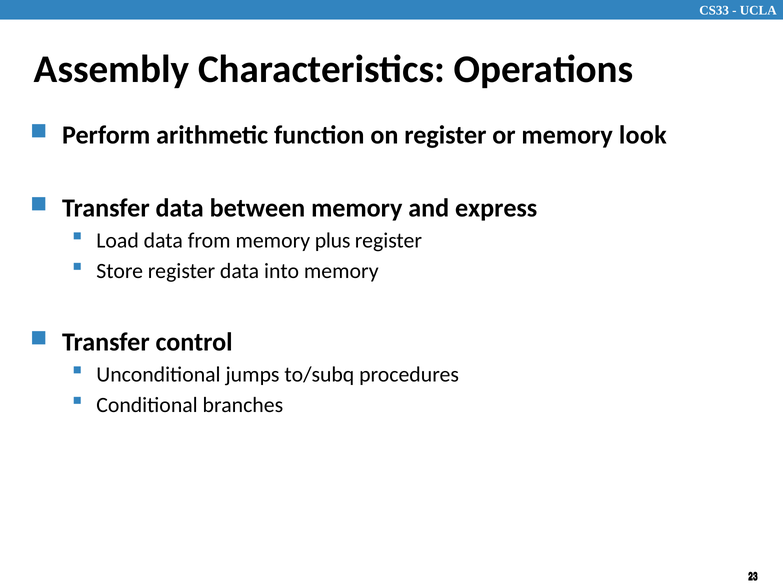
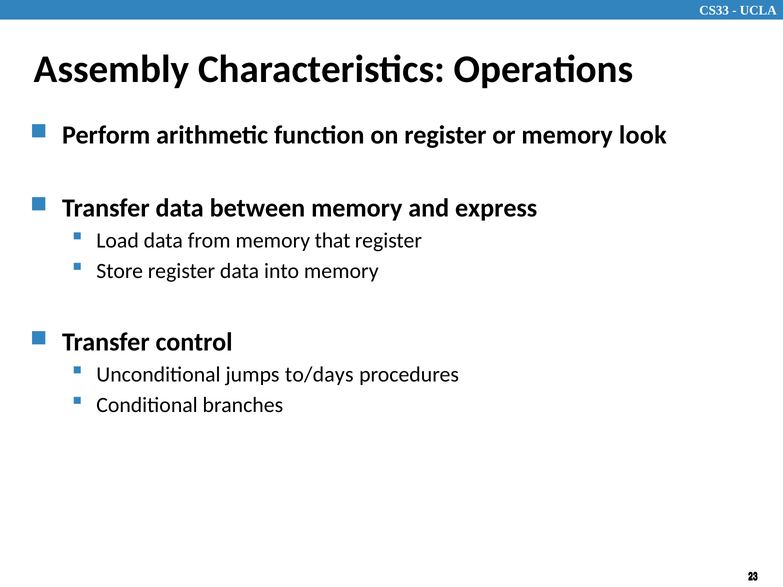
plus: plus -> that
to/subq: to/subq -> to/days
